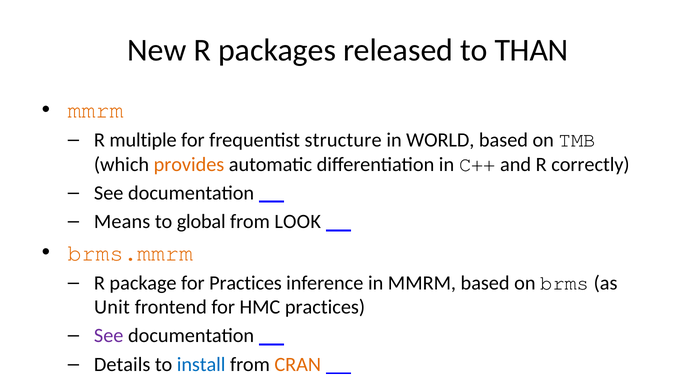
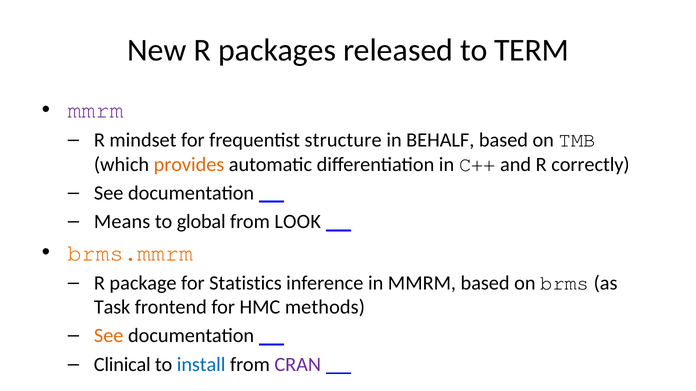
THAN: THAN -> TERM
mmrm at (96, 110) colour: orange -> purple
multiple: multiple -> mindset
WORLD: WORLD -> BEHALF
for Practices: Practices -> Statistics
Unit: Unit -> Task
HMC practices: practices -> methods
See at (109, 336) colour: purple -> orange
Details: Details -> Clinical
CRAN colour: orange -> purple
